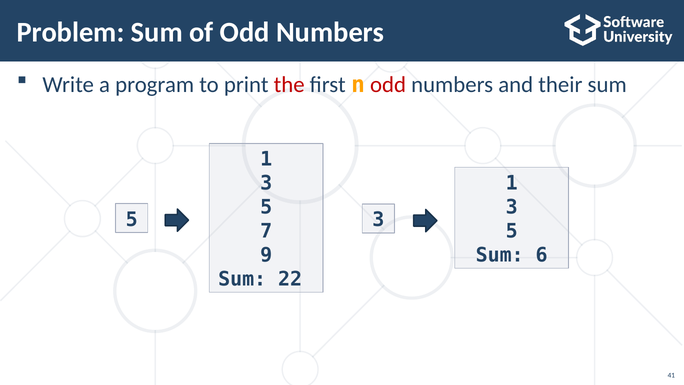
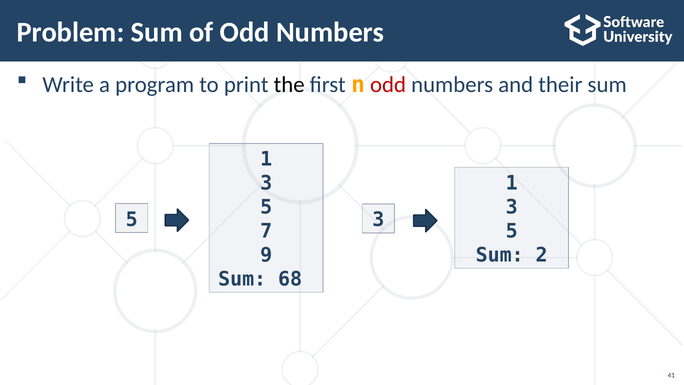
the colour: red -> black
6: 6 -> 2
22: 22 -> 68
